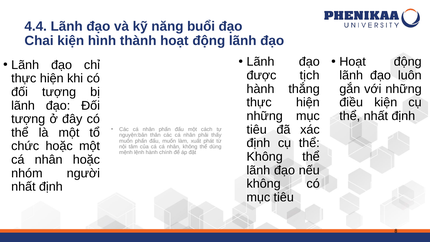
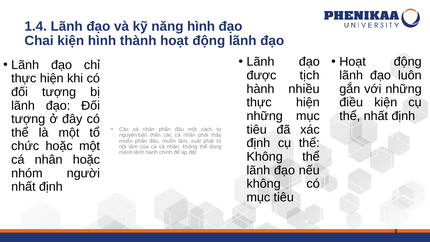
4.4: 4.4 -> 1.4
năng buổi: buổi -> hình
thắng: thắng -> nhiều
